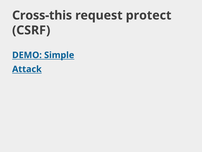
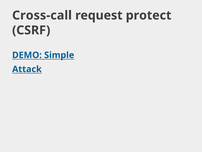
Cross-this: Cross-this -> Cross-call
